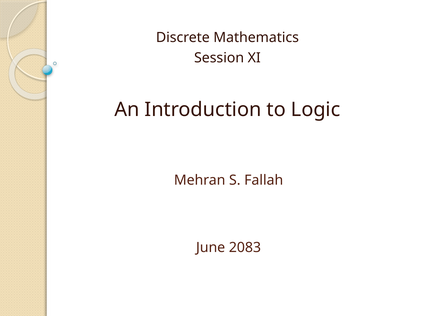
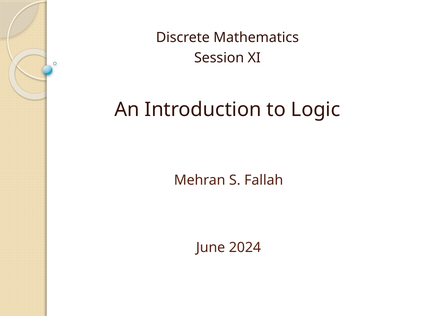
2083: 2083 -> 2024
